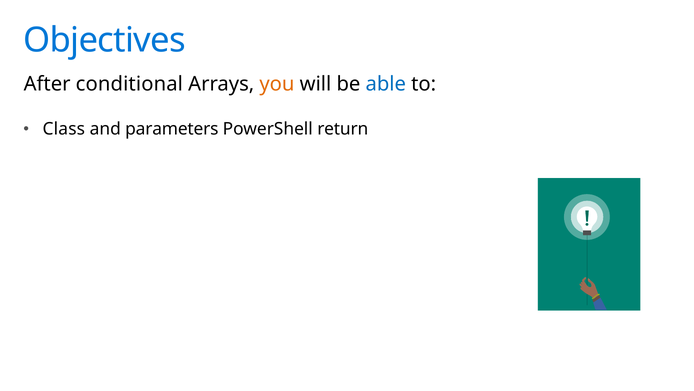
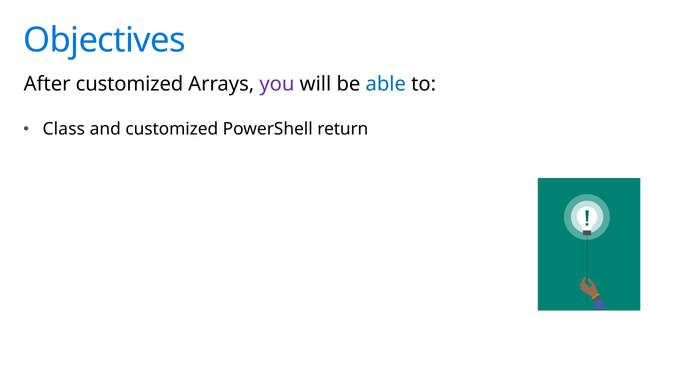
After conditional: conditional -> customized
you colour: orange -> purple
and parameters: parameters -> customized
